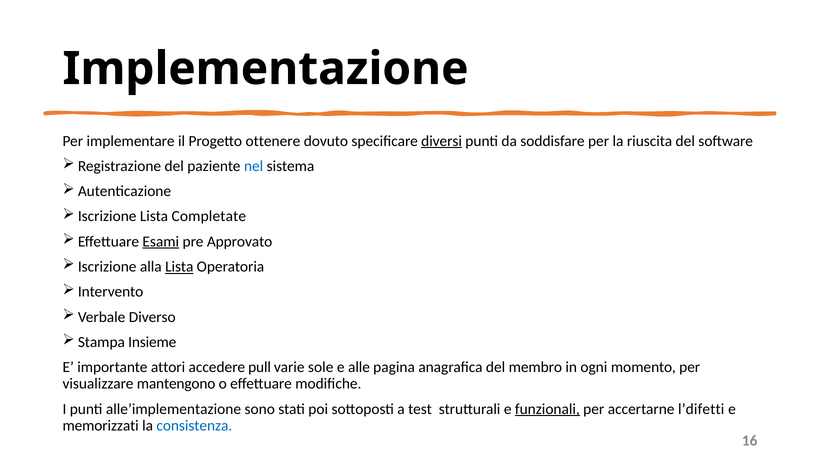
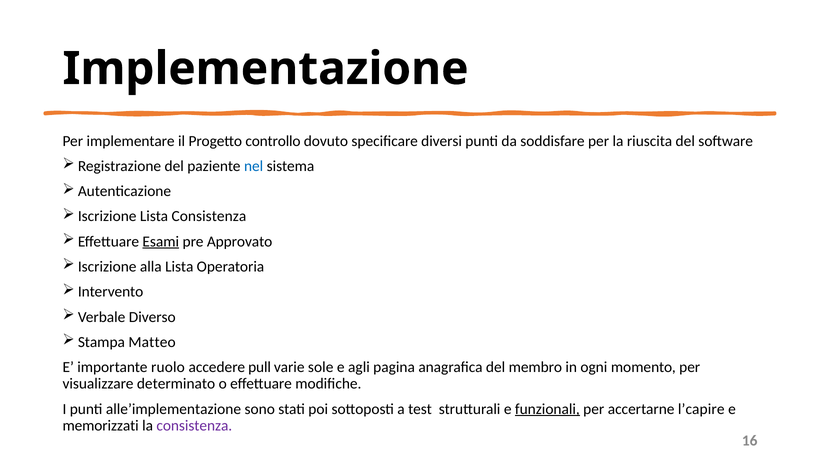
ottenere: ottenere -> controllo
diversi underline: present -> none
Lista Completate: Completate -> Consistenza
Lista at (179, 267) underline: present -> none
Insieme: Insieme -> Matteo
attori: attori -> ruolo
alle: alle -> agli
mantengono: mantengono -> determinato
l’difetti: l’difetti -> l’capire
consistenza at (194, 426) colour: blue -> purple
